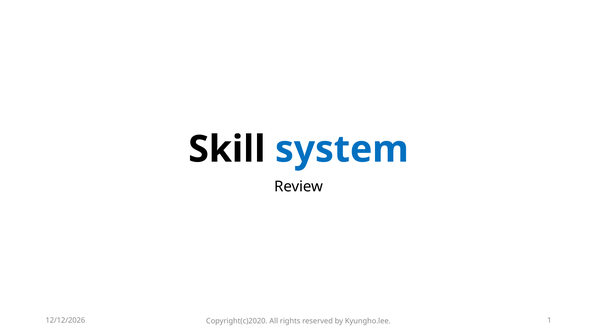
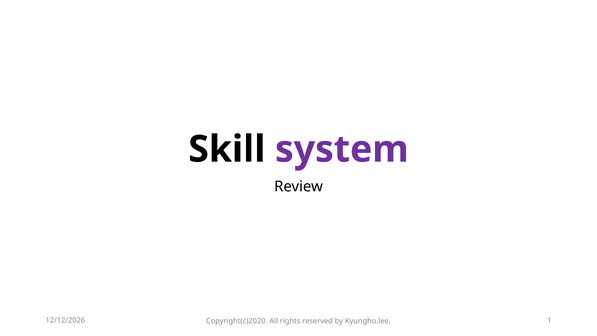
system colour: blue -> purple
